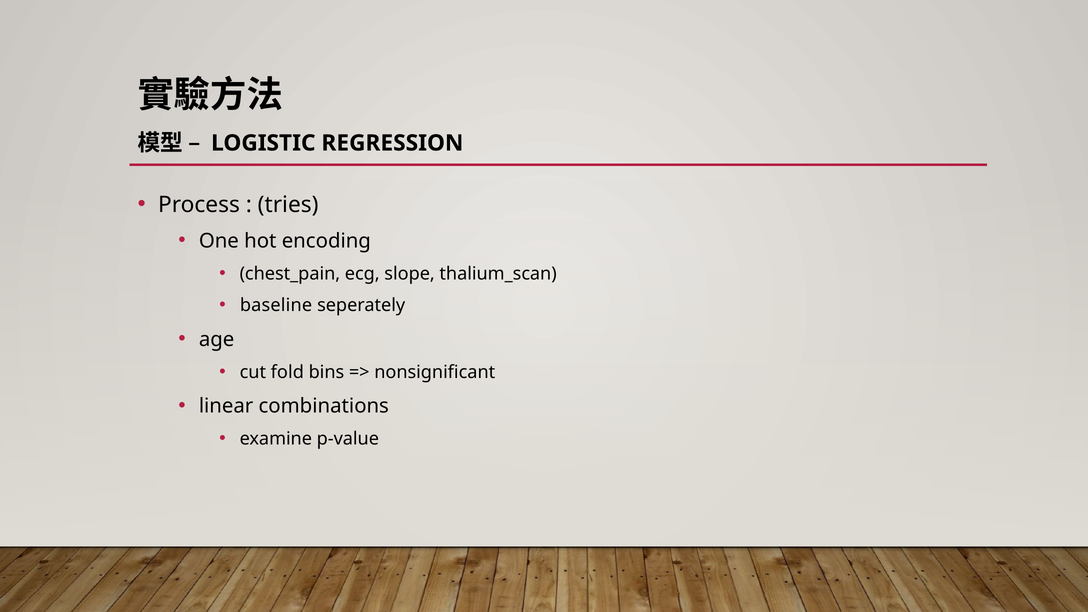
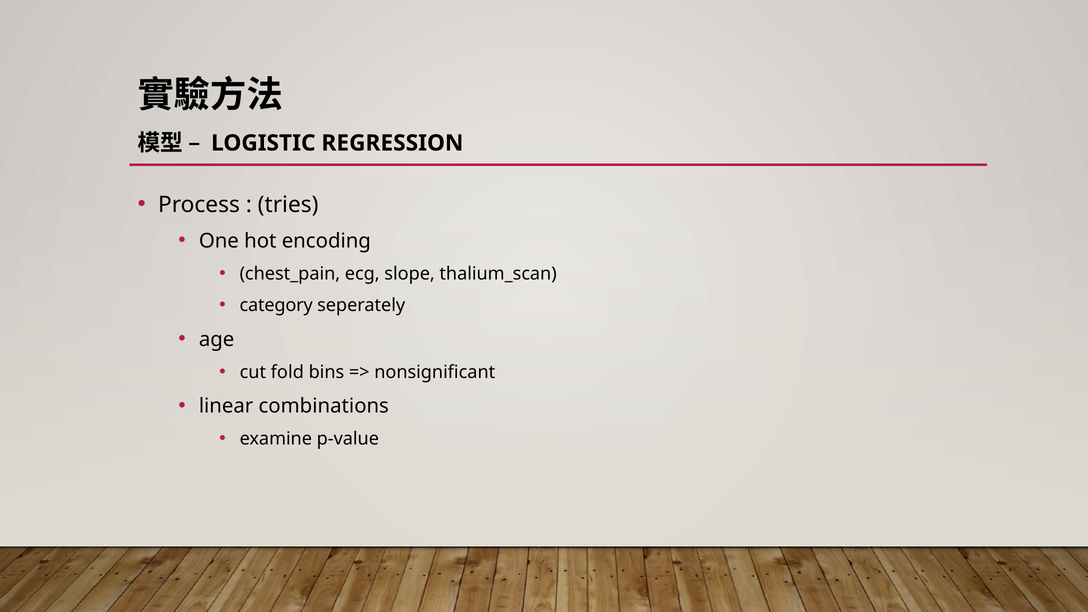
baseline: baseline -> category
